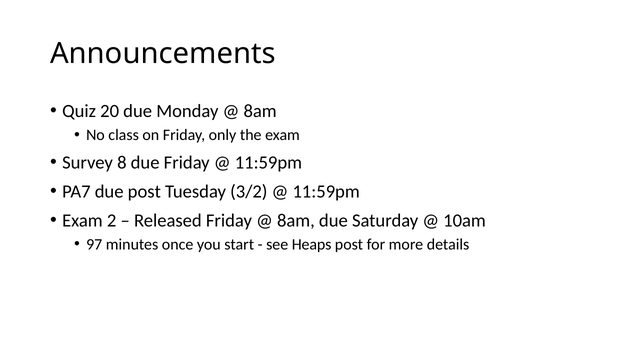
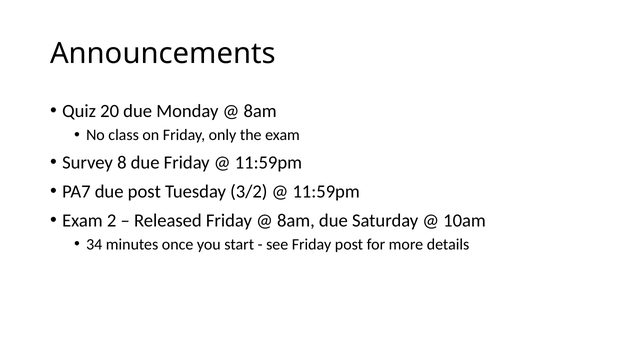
97: 97 -> 34
see Heaps: Heaps -> Friday
